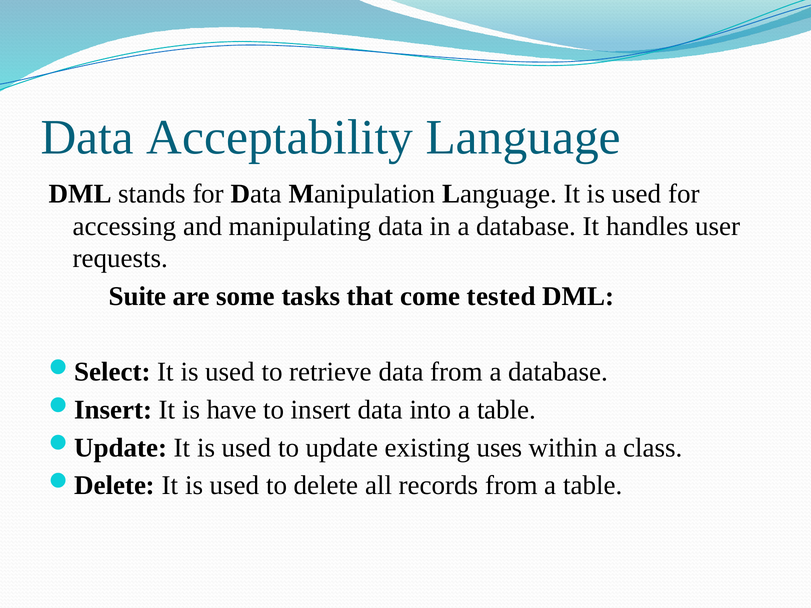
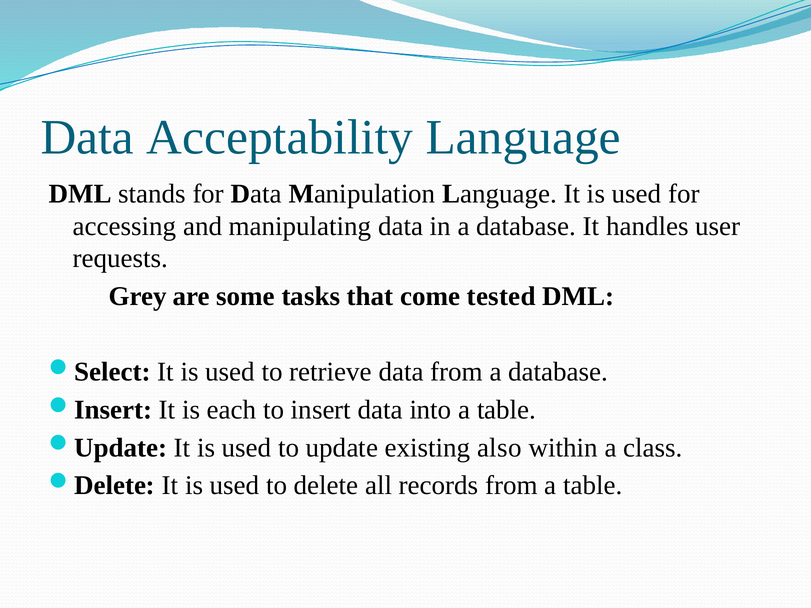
Suite: Suite -> Grey
have: have -> each
uses: uses -> also
